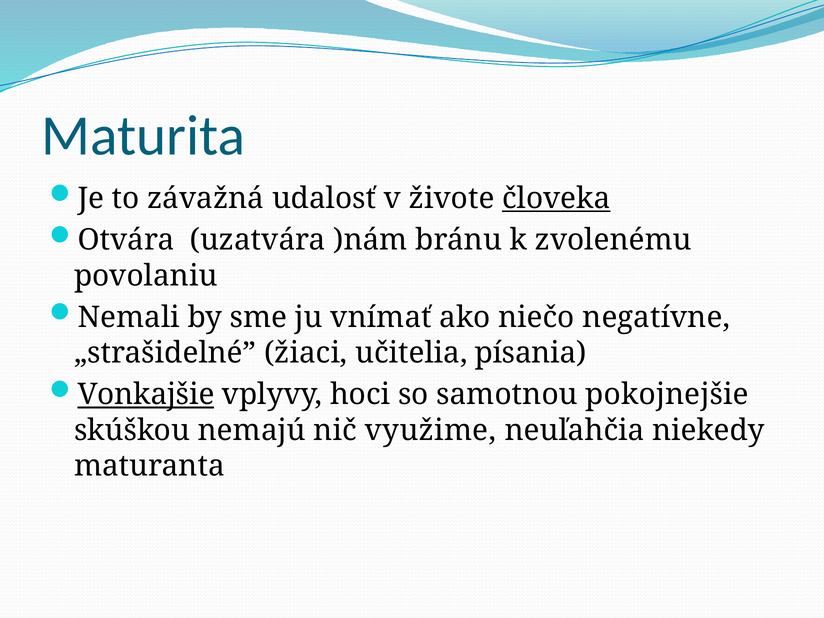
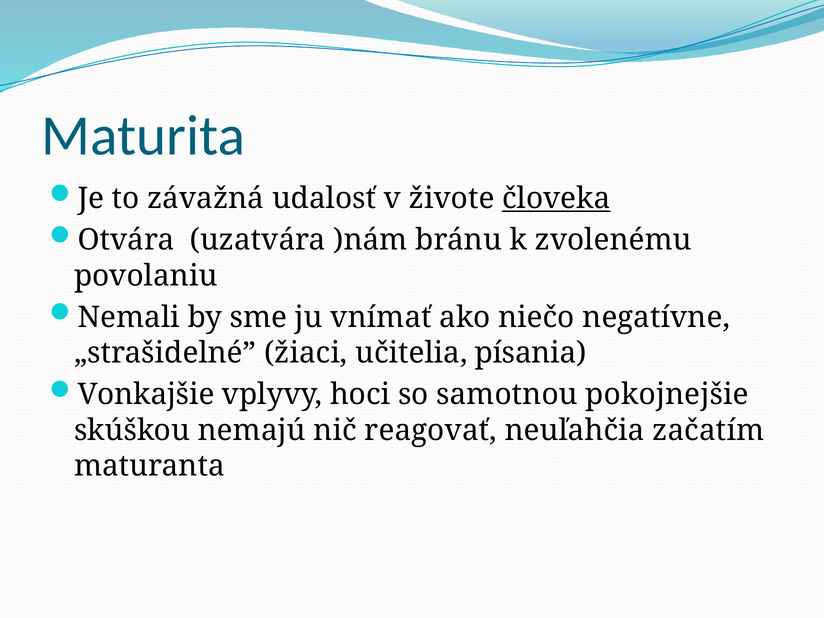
Vonkajšie underline: present -> none
využime: využime -> reagovať
niekedy: niekedy -> začatím
